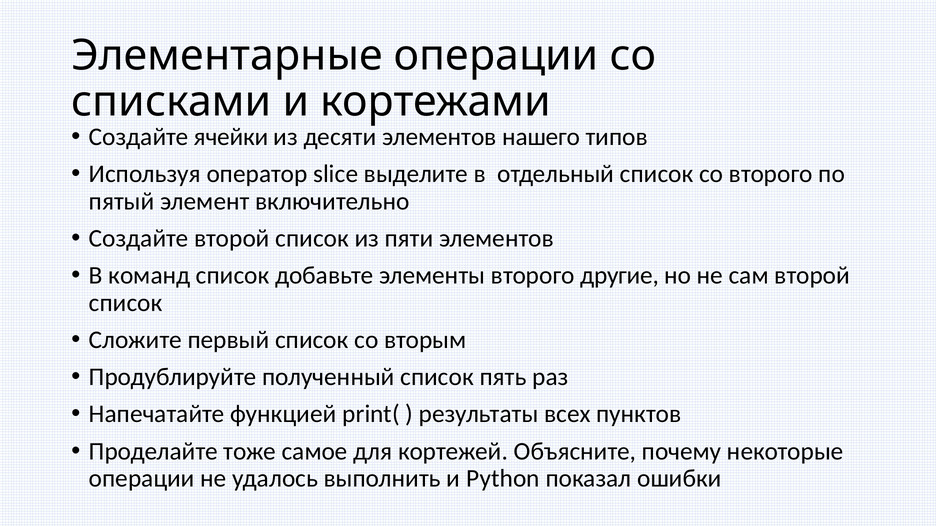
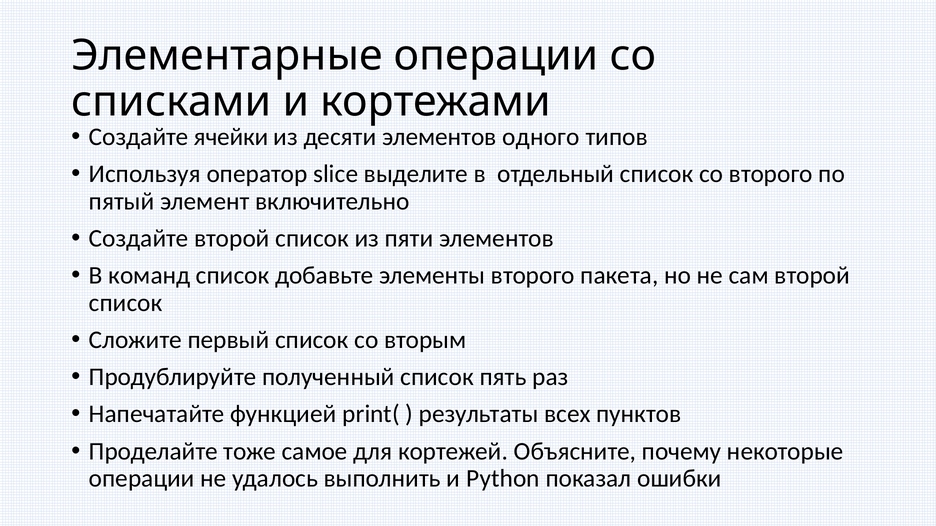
нашего: нашего -> одного
другие: другие -> пакета
